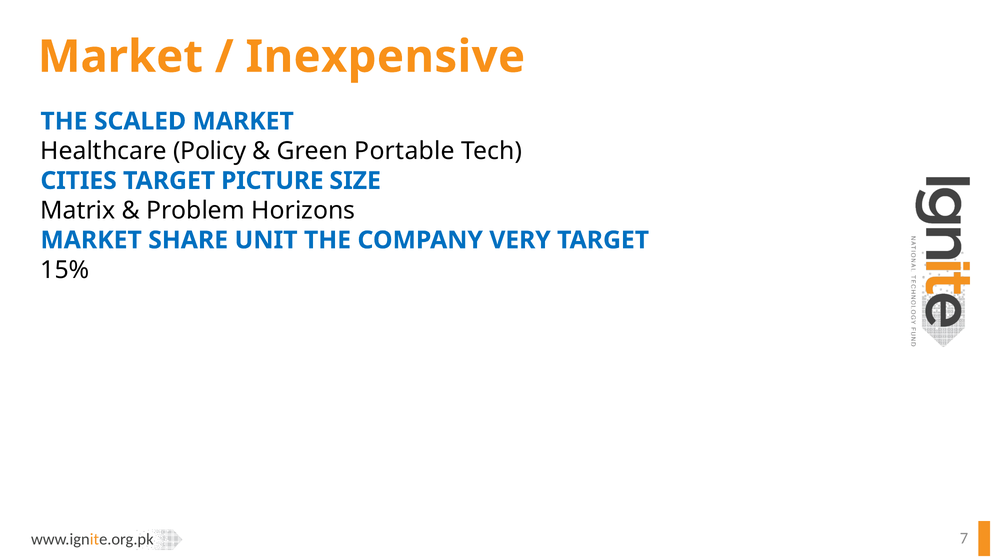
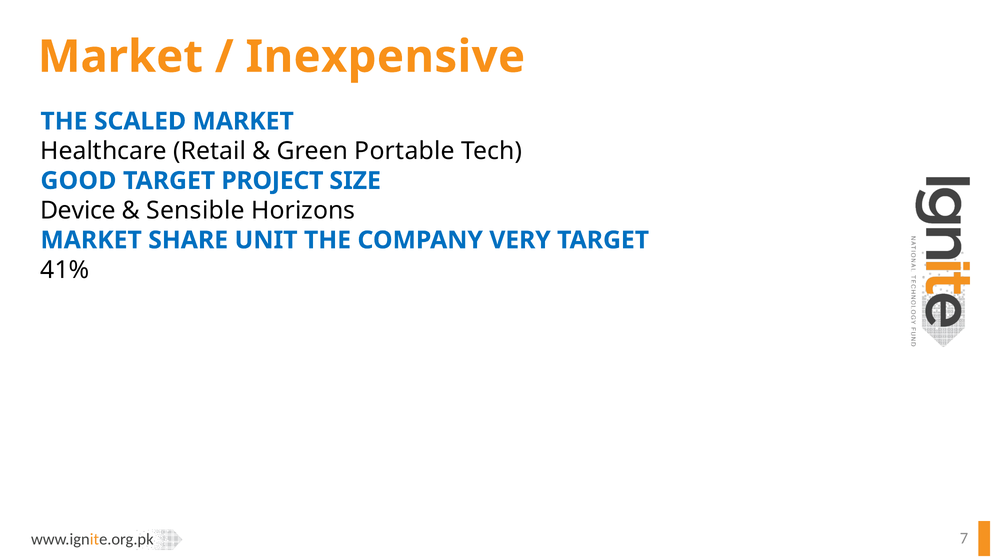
Policy: Policy -> Retail
CITIES: CITIES -> GOOD
PICTURE: PICTURE -> PROJECT
Matrix: Matrix -> Device
Problem: Problem -> Sensible
15%: 15% -> 41%
